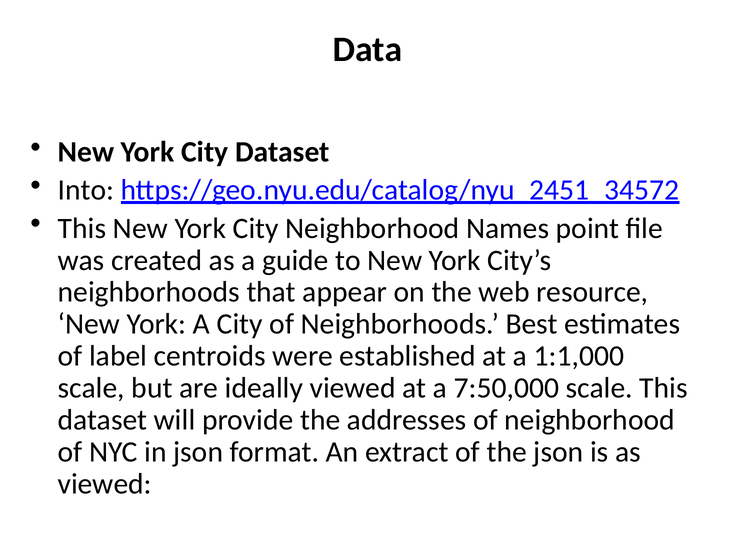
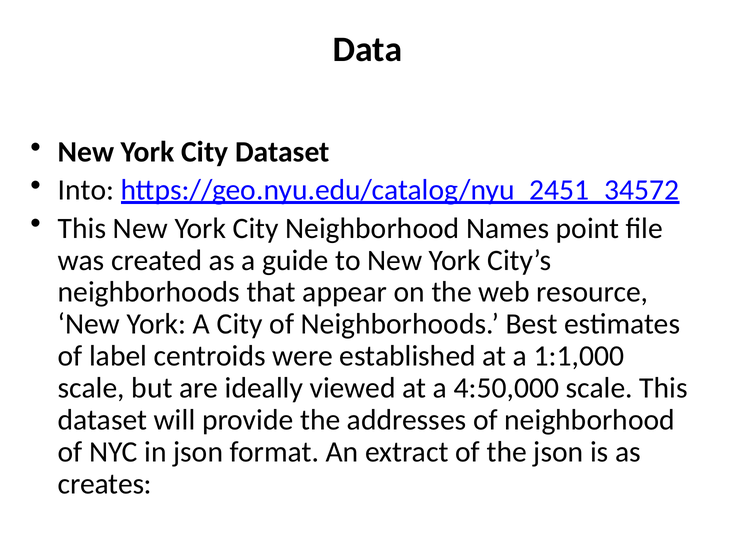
7:50,000: 7:50,000 -> 4:50,000
viewed at (105, 484): viewed -> creates
